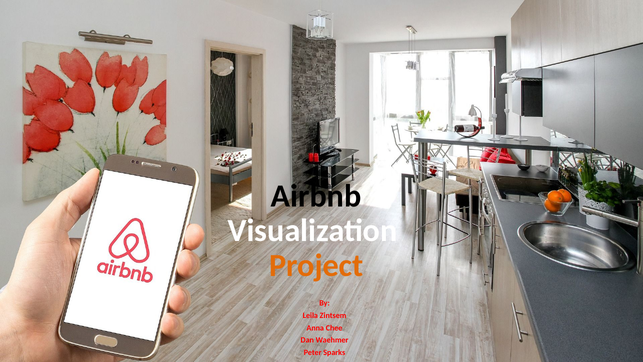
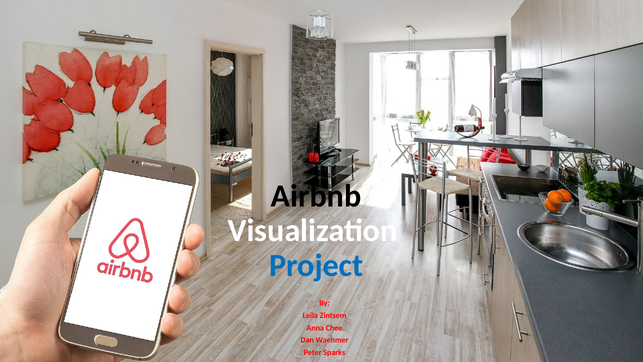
Project colour: orange -> blue
